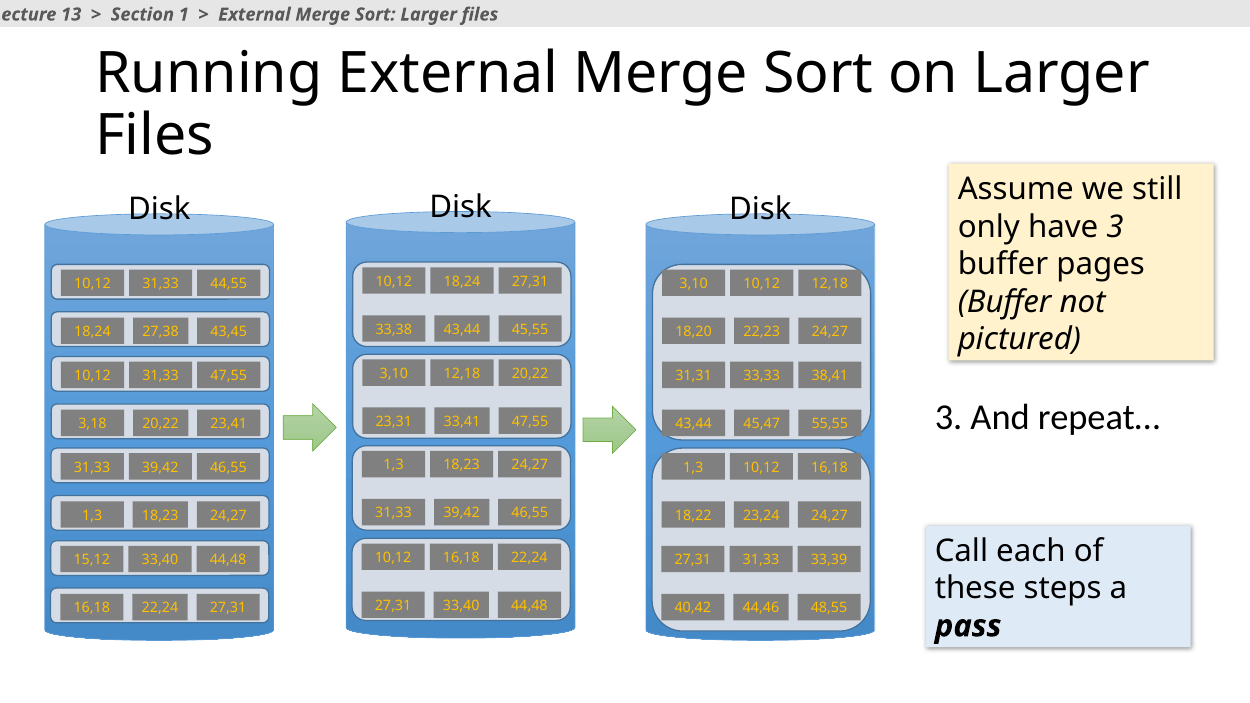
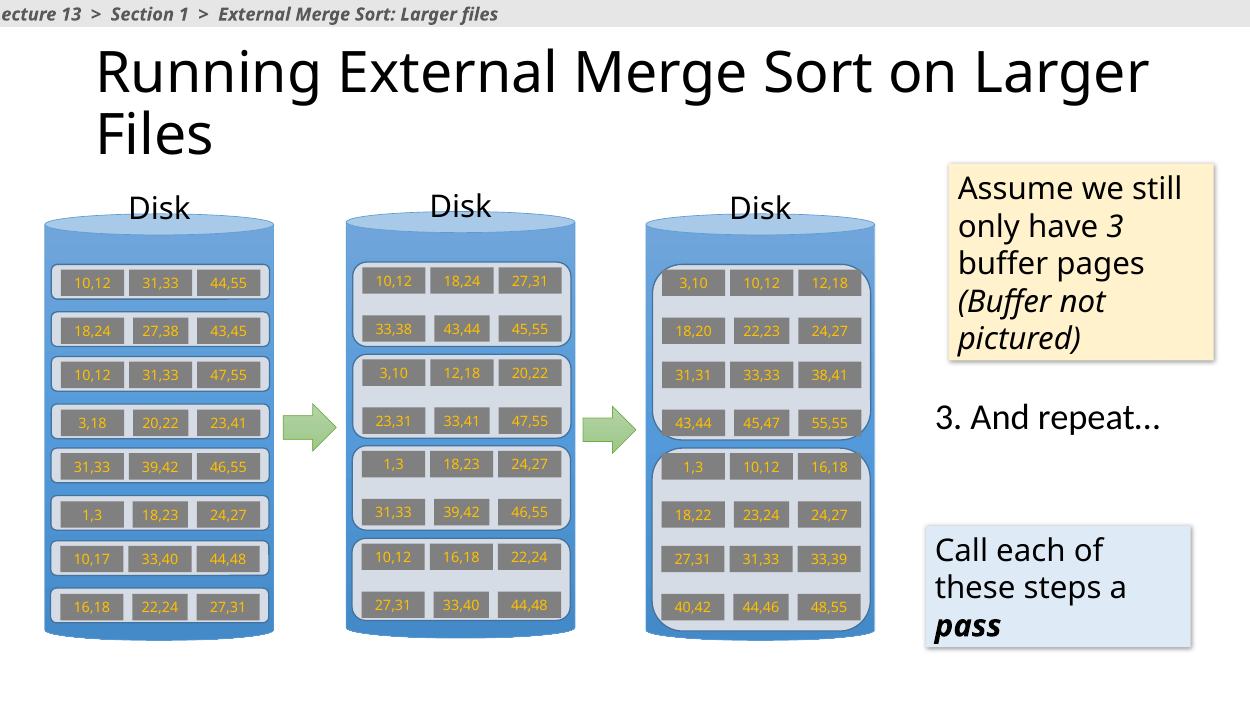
15,12: 15,12 -> 10,17
